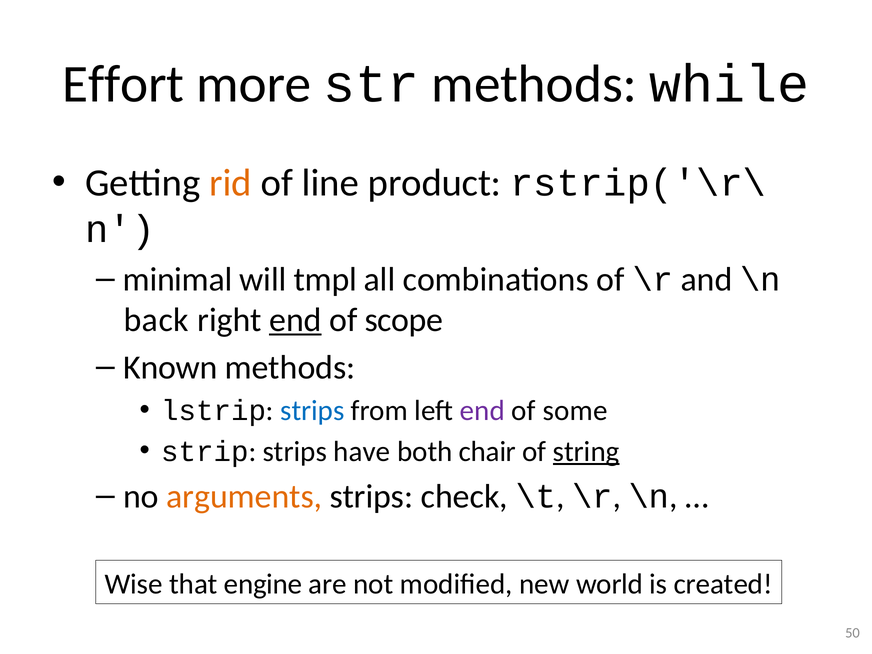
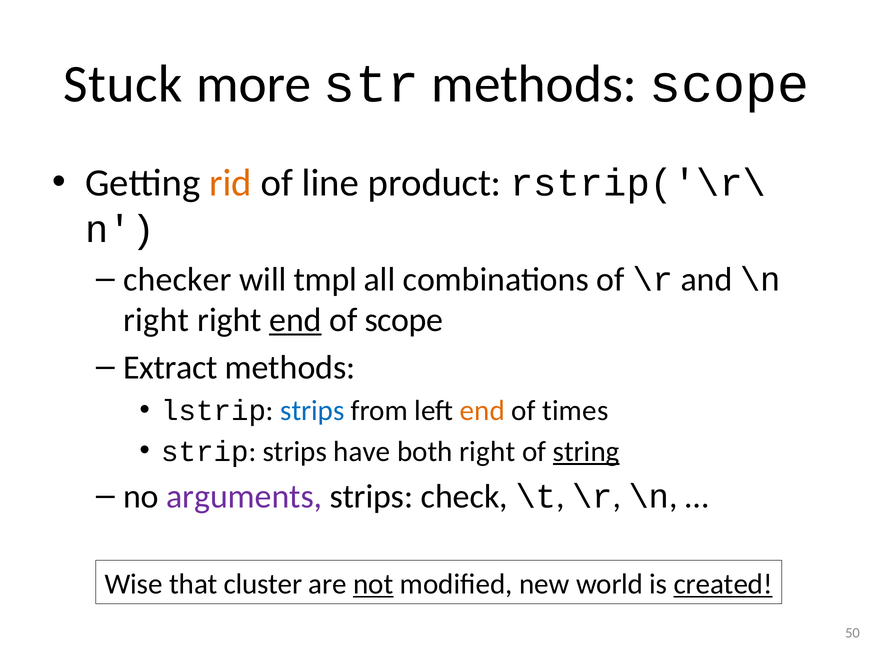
Effort: Effort -> Stuck
methods while: while -> scope
minimal: minimal -> checker
back at (156, 320): back -> right
Known: Known -> Extract
end at (482, 411) colour: purple -> orange
some: some -> times
both chair: chair -> right
arguments colour: orange -> purple
engine: engine -> cluster
not underline: none -> present
created underline: none -> present
